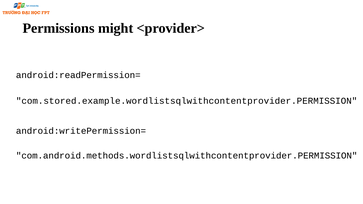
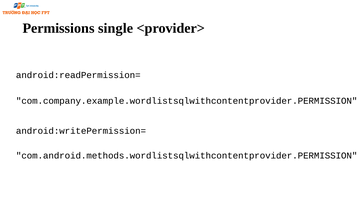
might: might -> single
com.stored.example.wordlistsqlwithcontentprovider.PERMISSION: com.stored.example.wordlistsqlwithcontentprovider.PERMISSION -> com.company.example.wordlistsqlwithcontentprovider.PERMISSION
